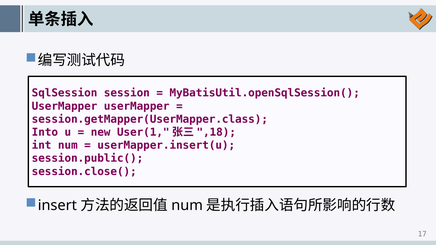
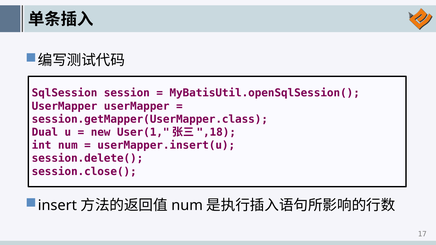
Into: Into -> Dual
session.public(: session.public( -> session.delete(
